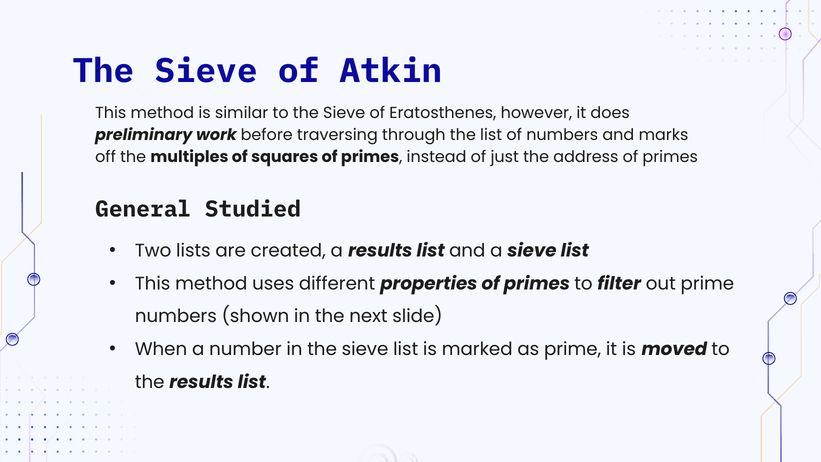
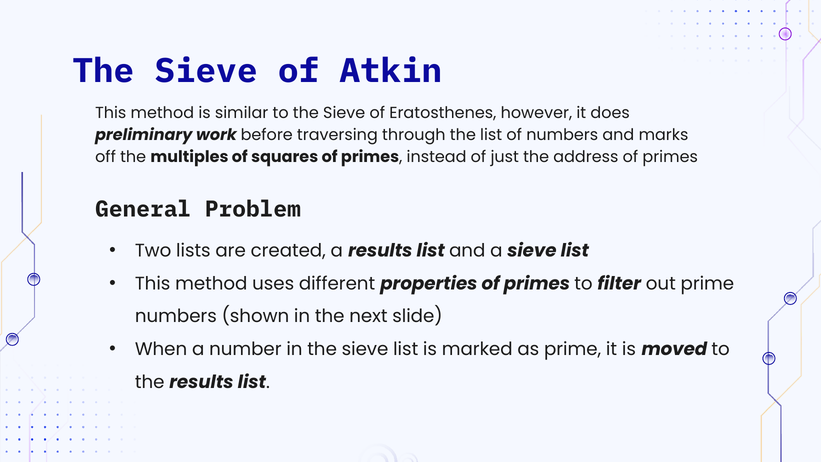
Studied: Studied -> Problem
